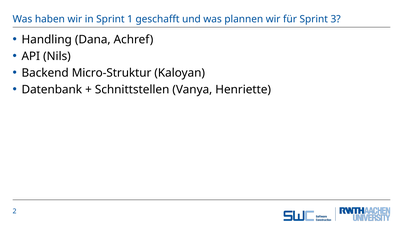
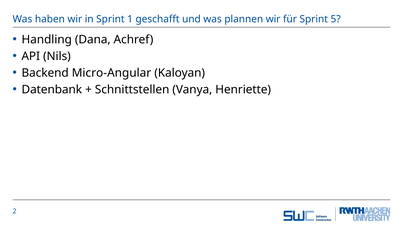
3: 3 -> 5
Micro-Struktur: Micro-Struktur -> Micro-Angular
